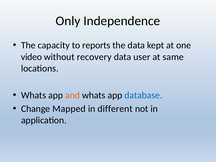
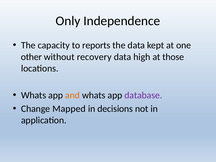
video: video -> other
user: user -> high
same: same -> those
database colour: blue -> purple
different: different -> decisions
